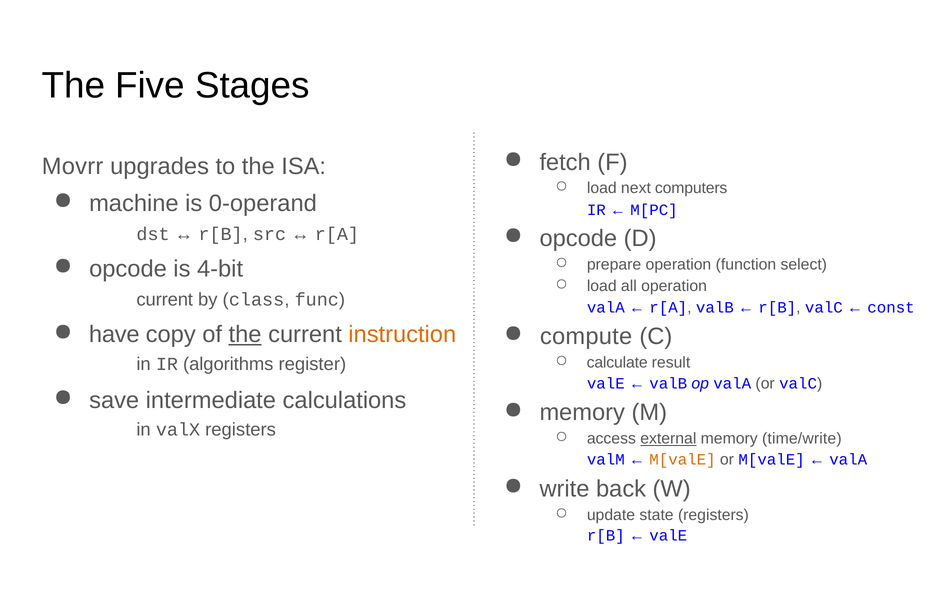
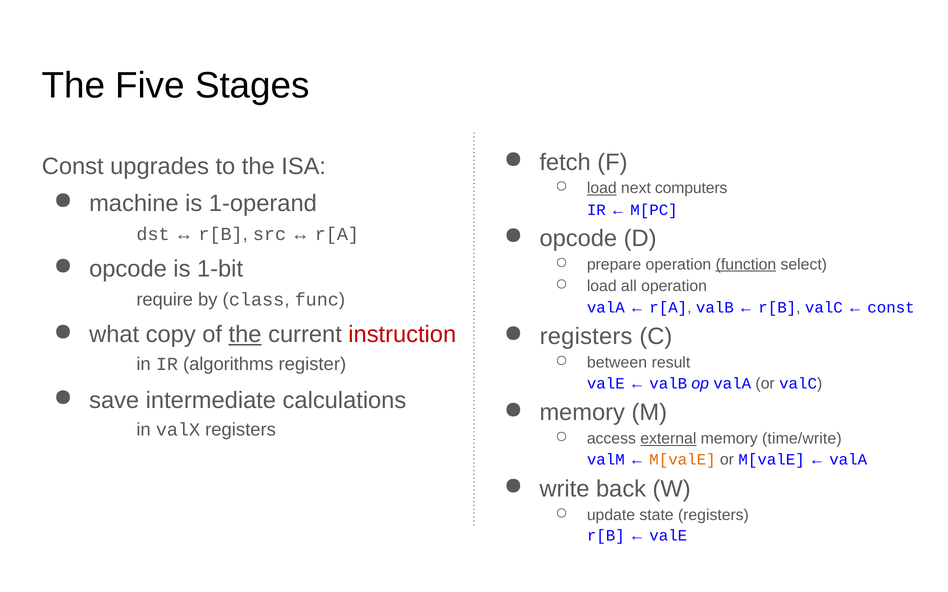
Movrr at (73, 167): Movrr -> Const
load at (602, 188) underline: none -> present
0-operand: 0-operand -> 1-operand
function underline: none -> present
4-bit: 4-bit -> 1-bit
current at (165, 300): current -> require
have: have -> what
instruction colour: orange -> red
compute at (586, 337): compute -> registers
calculate: calculate -> between
